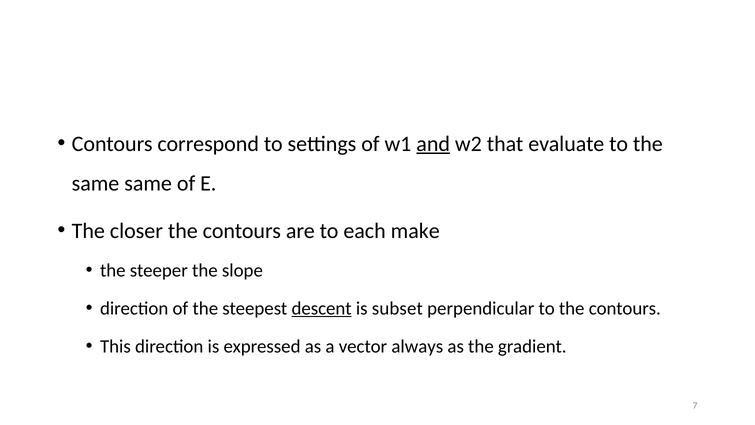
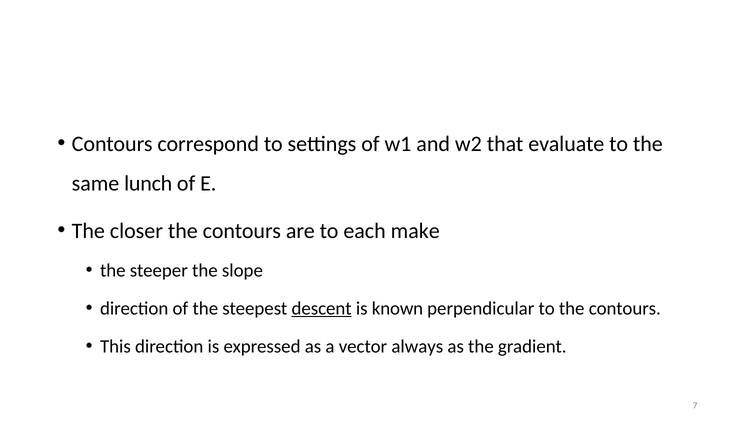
and underline: present -> none
same same: same -> lunch
subset: subset -> known
